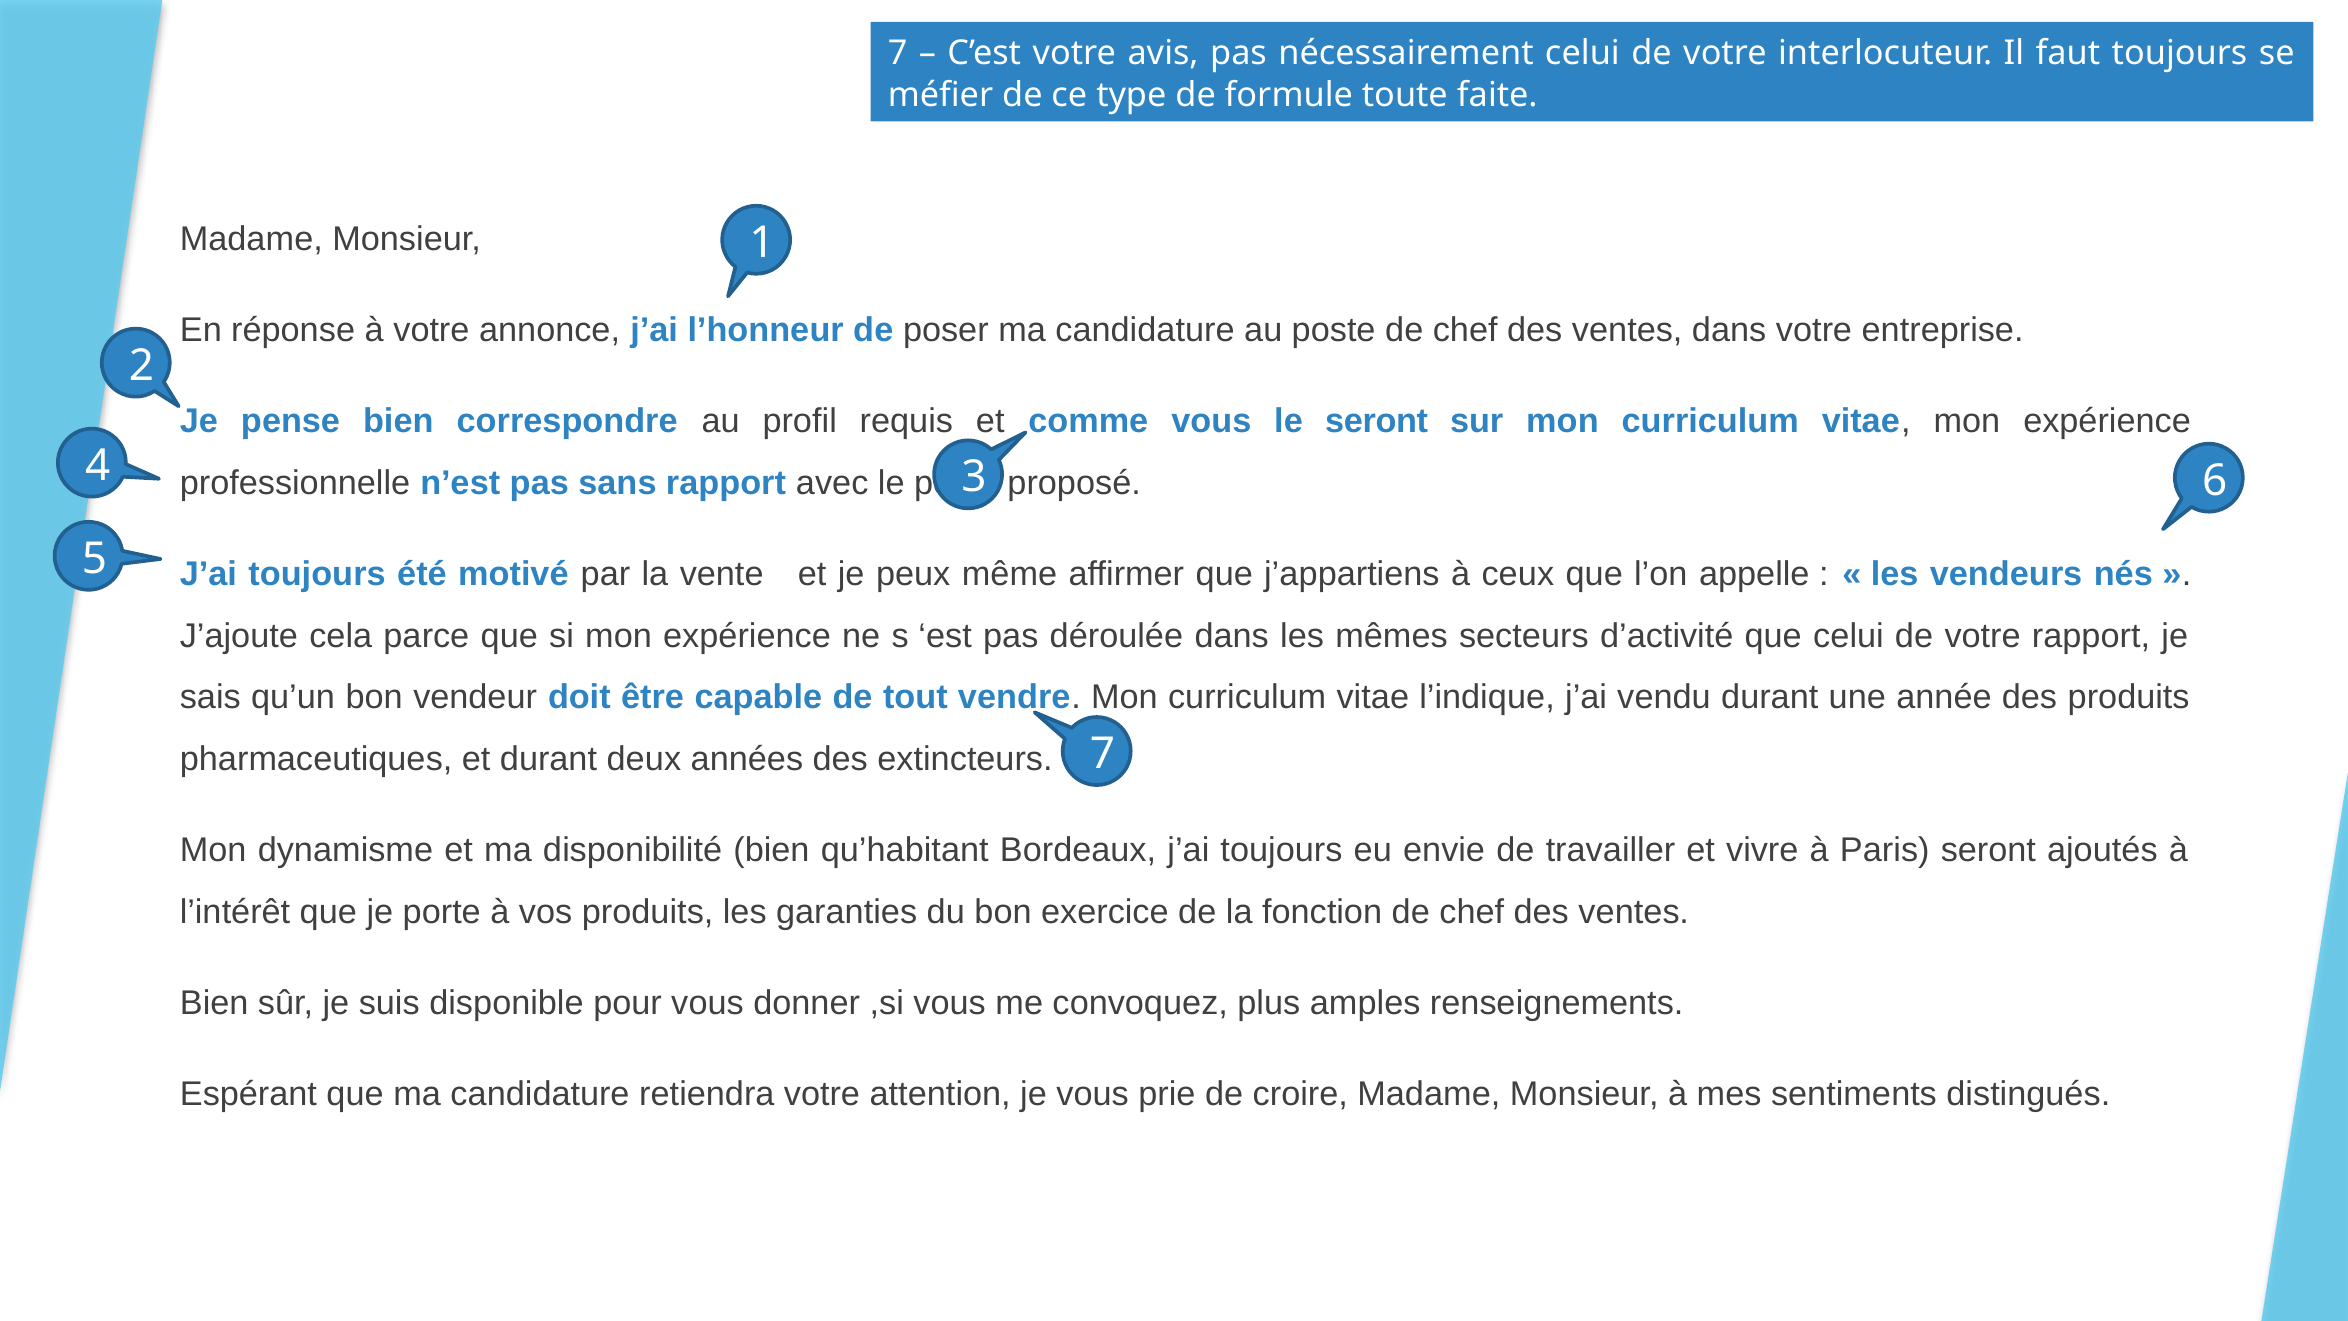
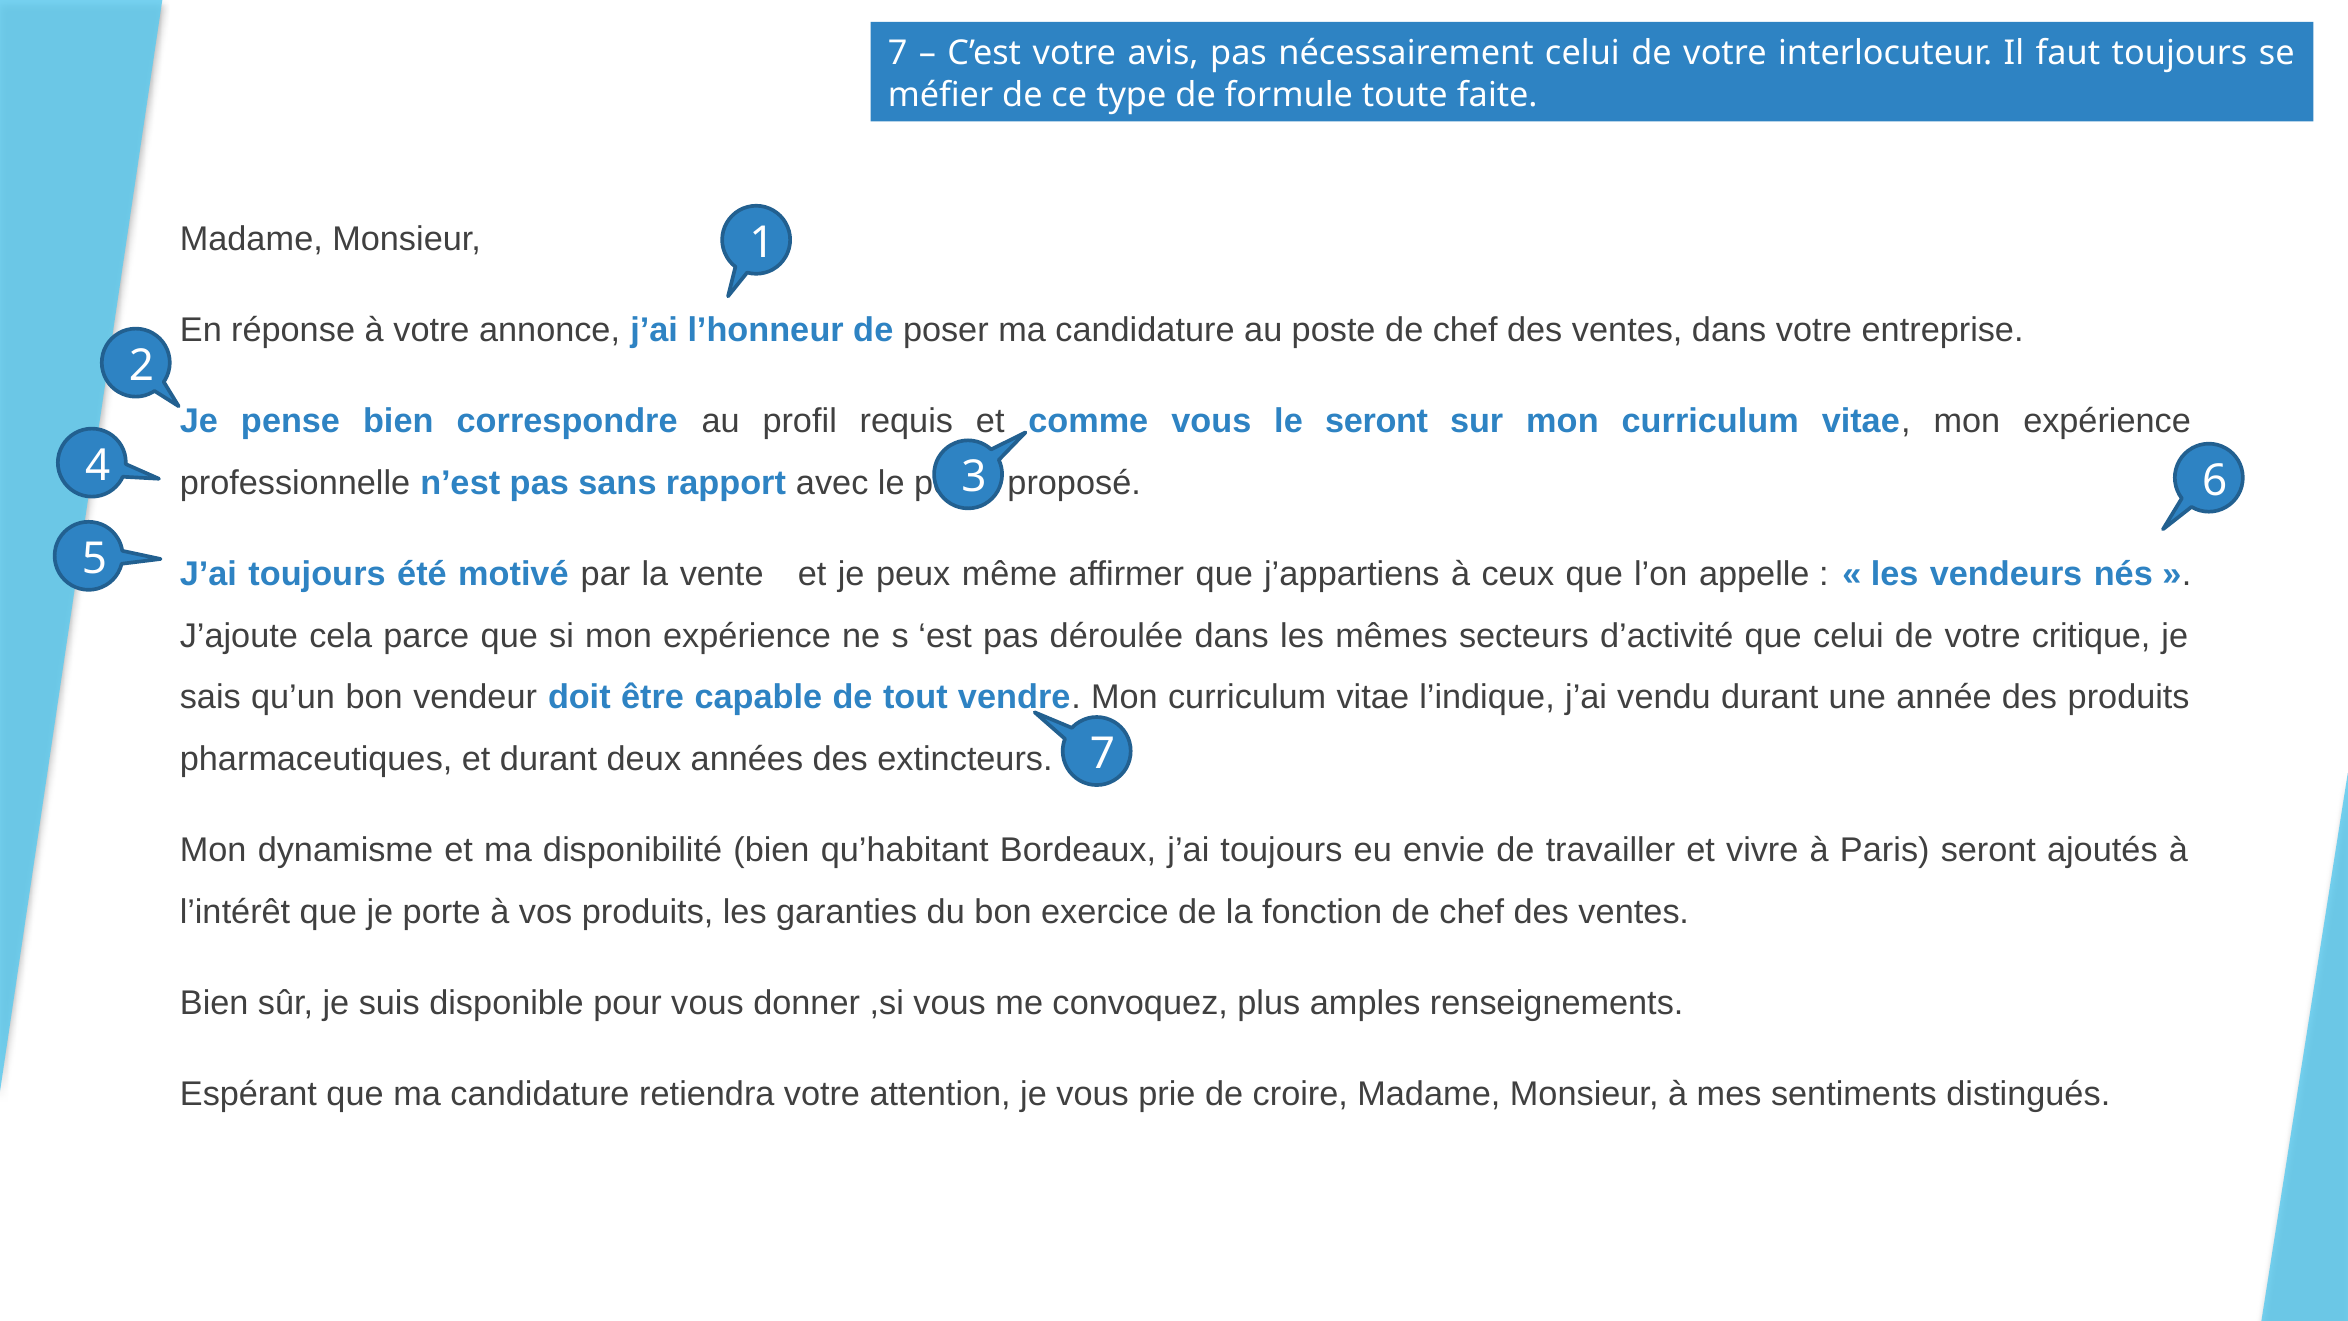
votre rapport: rapport -> critique
